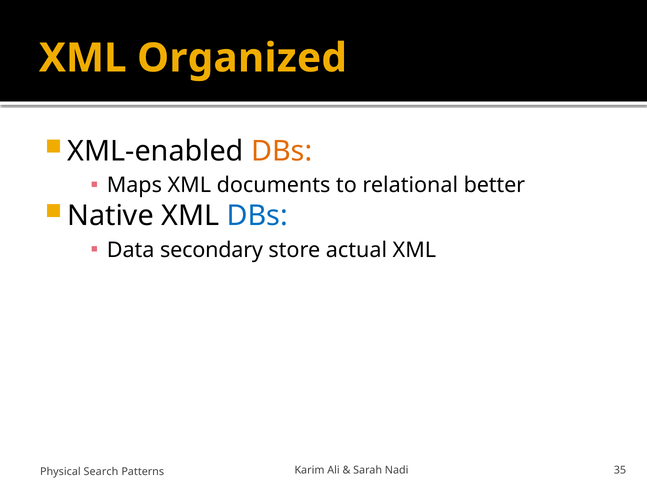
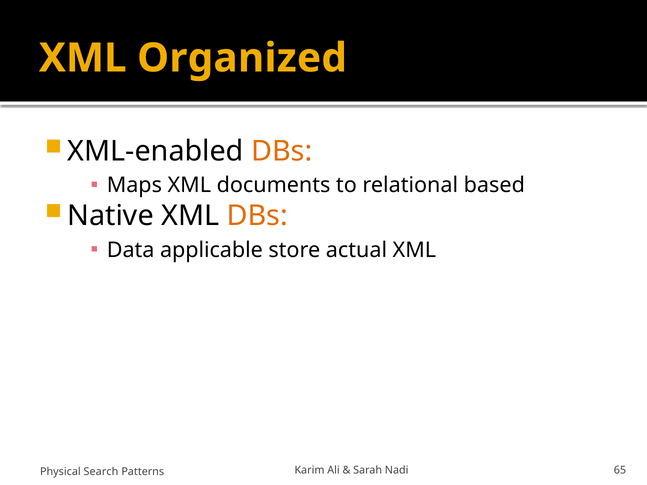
better: better -> based
DBs at (257, 216) colour: blue -> orange
secondary: secondary -> applicable
35: 35 -> 65
